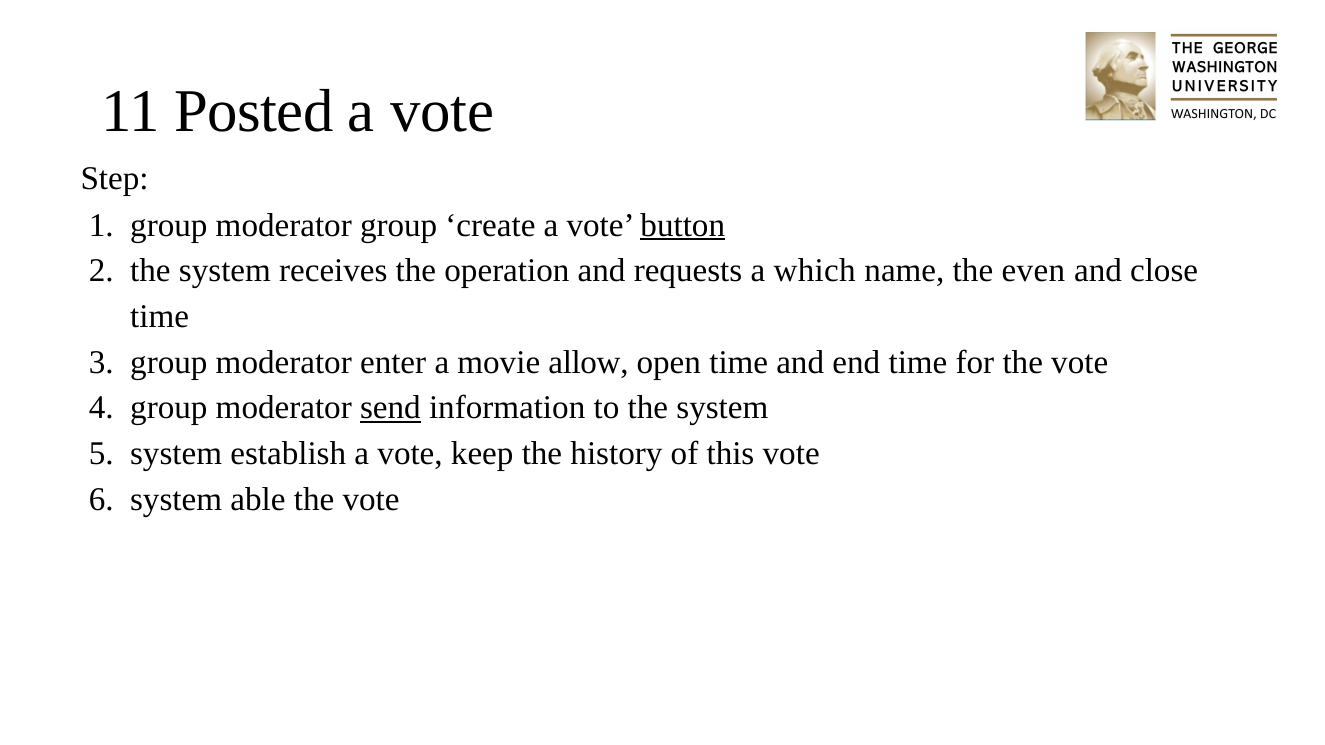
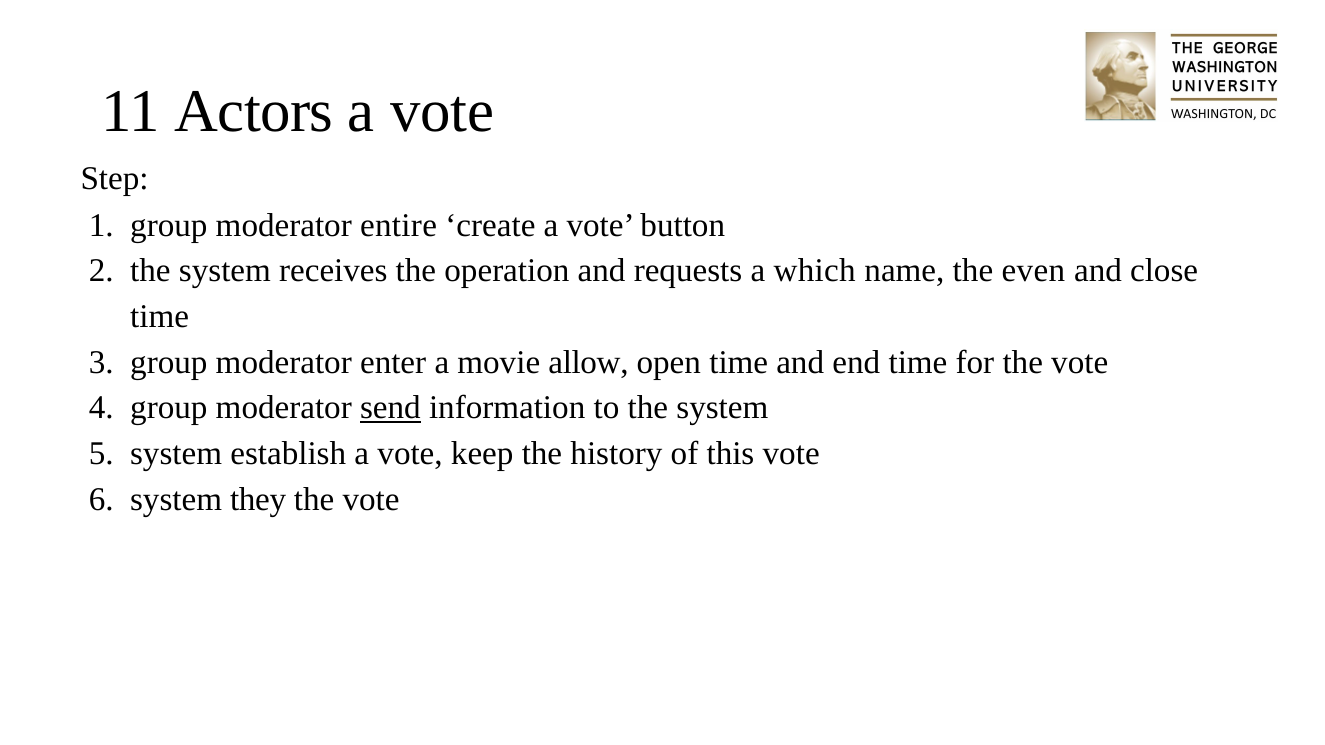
Posted: Posted -> Actors
moderator group: group -> entire
button underline: present -> none
able: able -> they
